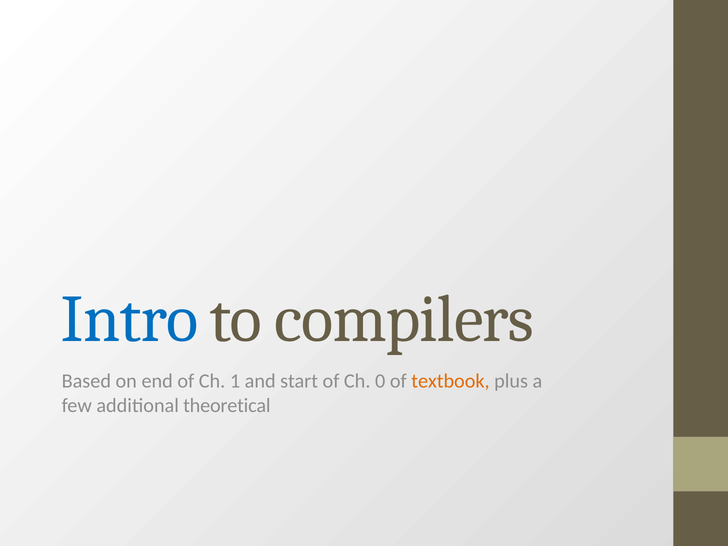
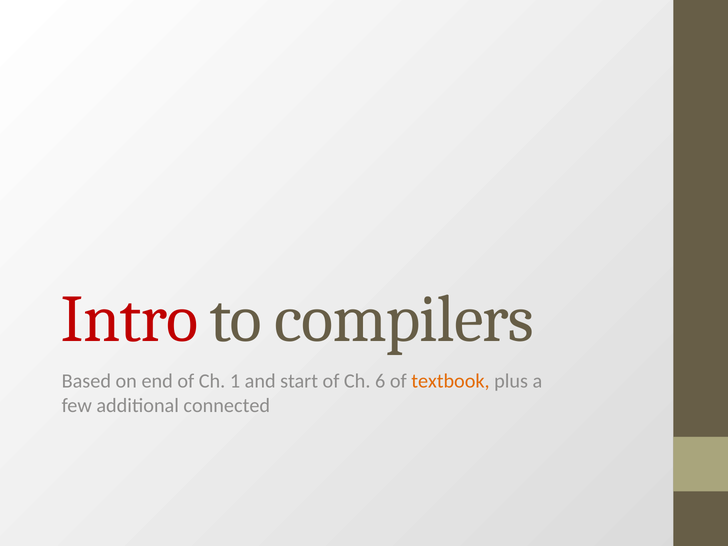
Intro colour: blue -> red
0: 0 -> 6
theoretical: theoretical -> connected
